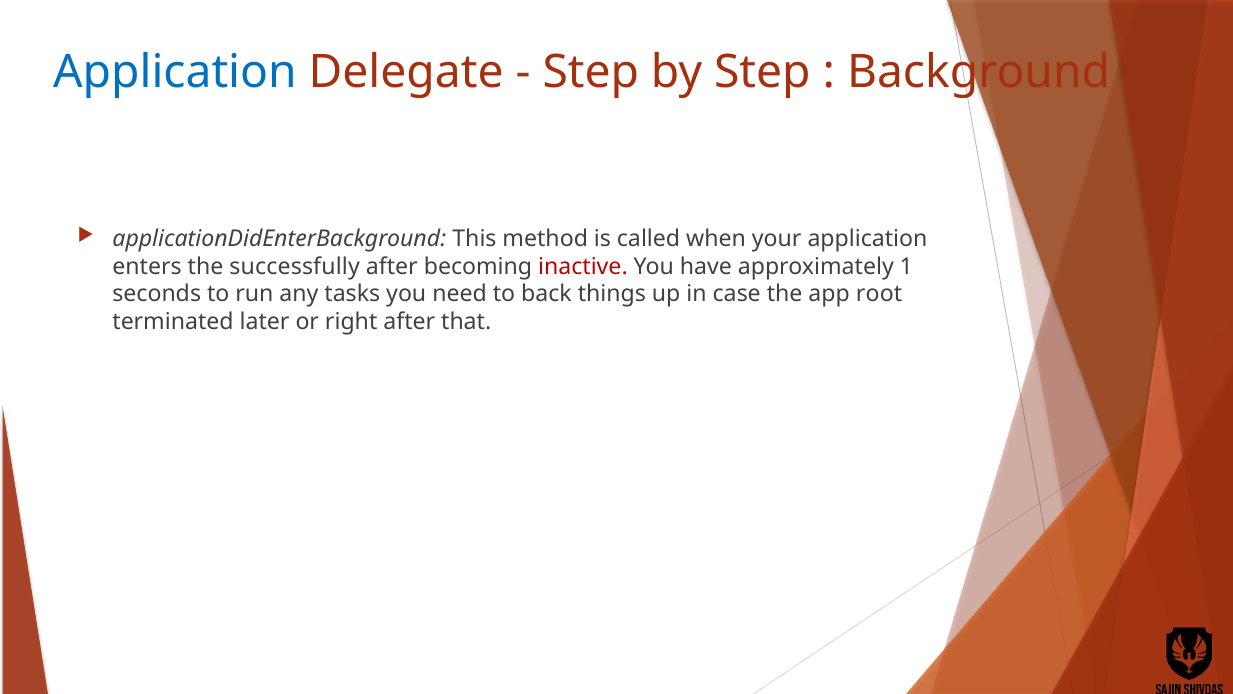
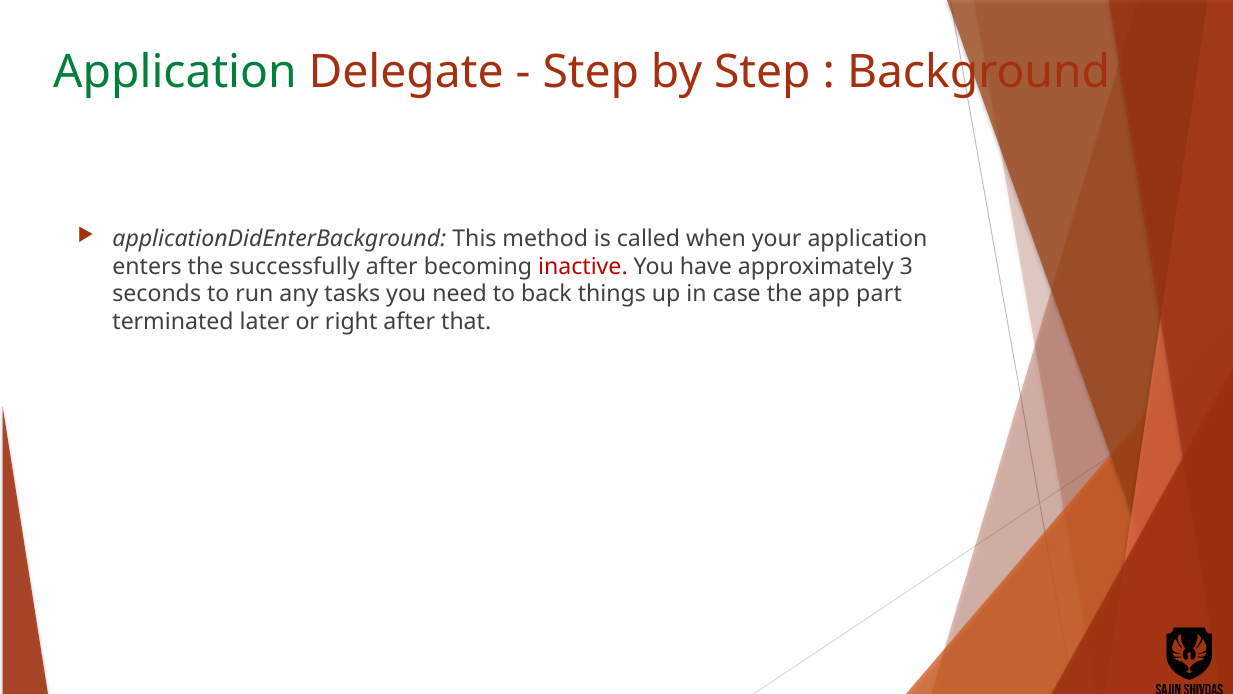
Application at (175, 73) colour: blue -> green
1: 1 -> 3
root: root -> part
